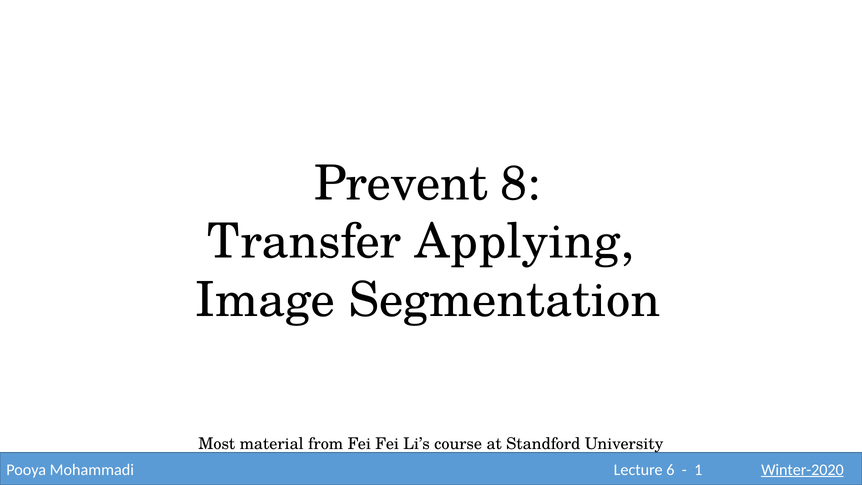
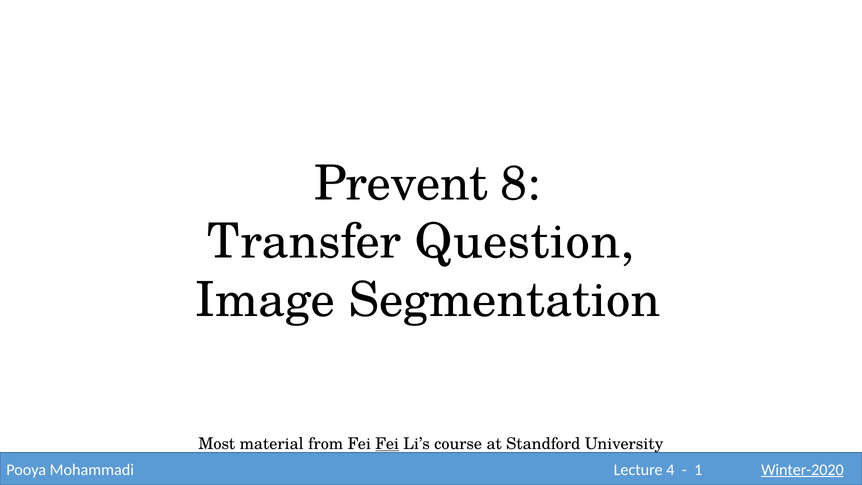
Applying: Applying -> Question
Fei at (387, 444) underline: none -> present
6: 6 -> 4
